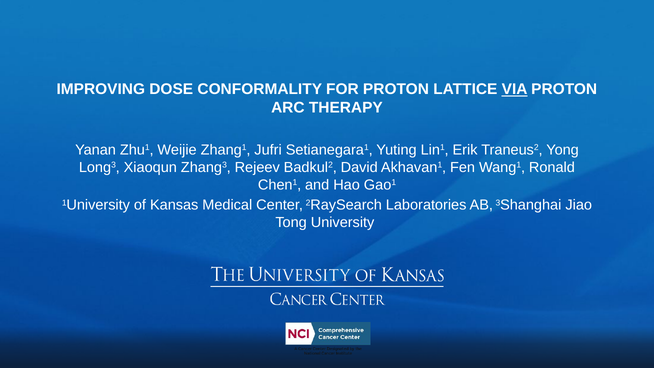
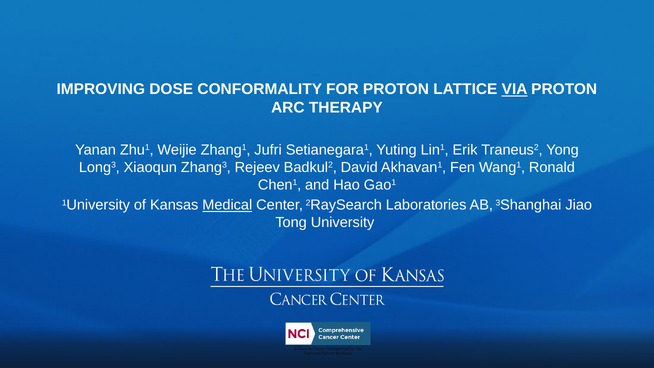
Medical underline: none -> present
